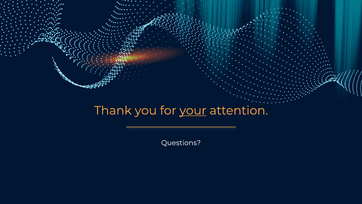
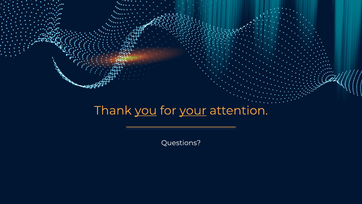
you underline: none -> present
